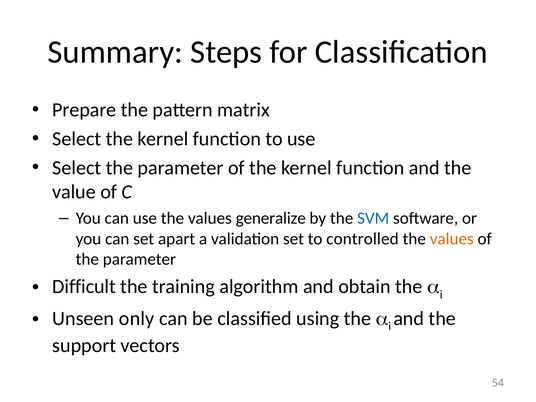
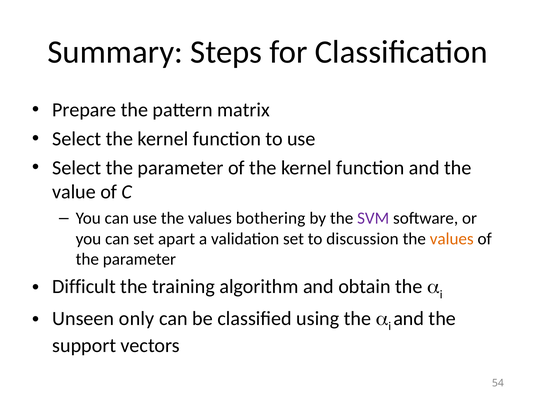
generalize: generalize -> bothering
SVM colour: blue -> purple
controlled: controlled -> discussion
